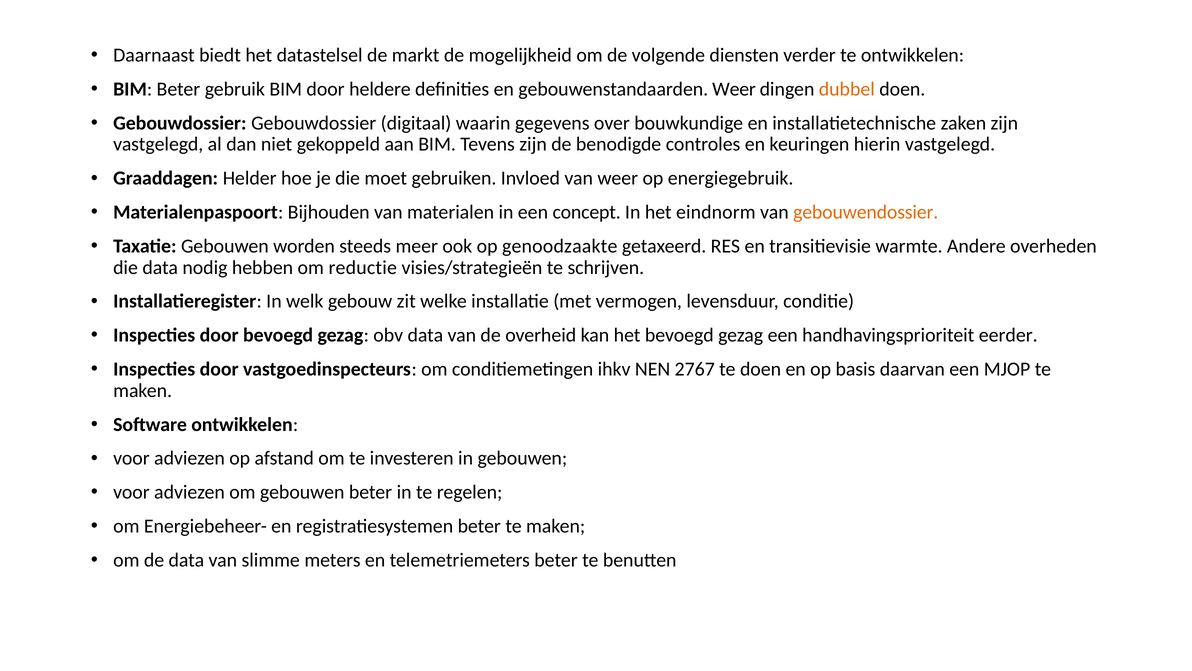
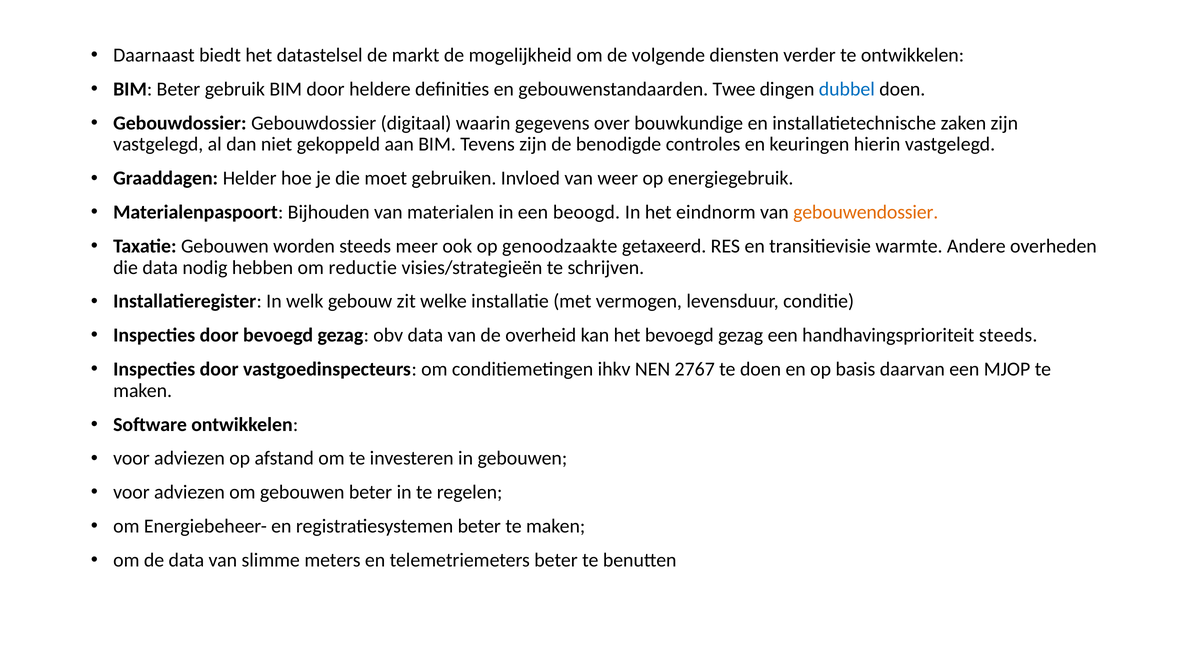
gebouwenstandaarden Weer: Weer -> Twee
dubbel colour: orange -> blue
concept: concept -> beoogd
handhavingsprioriteit eerder: eerder -> steeds
